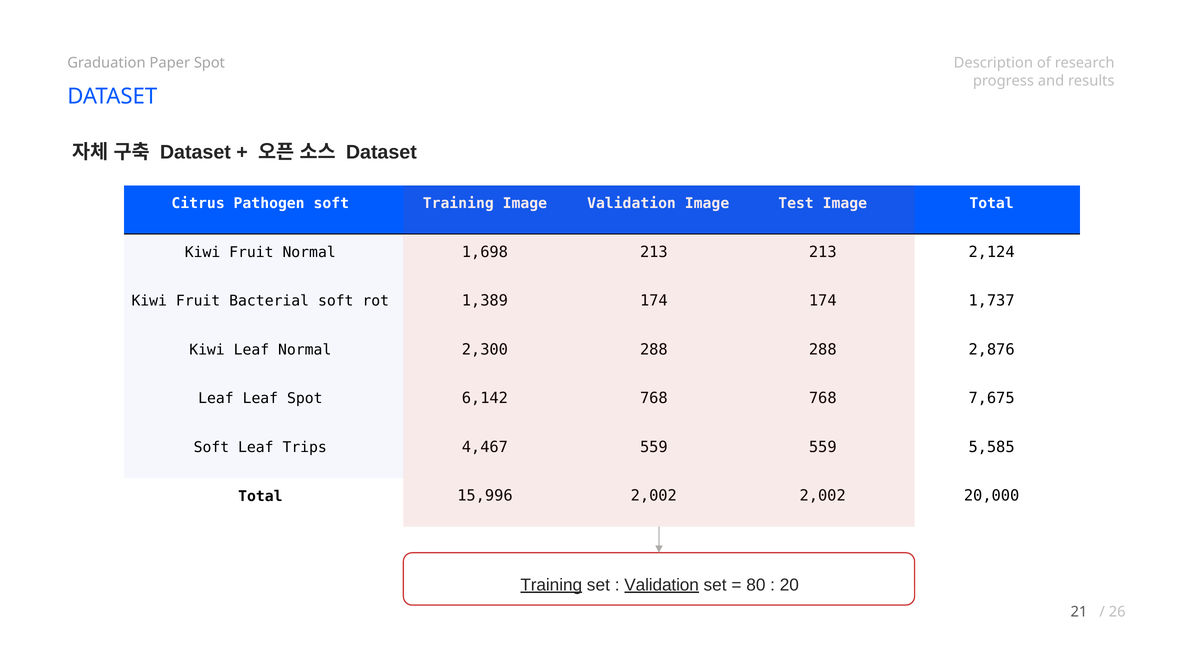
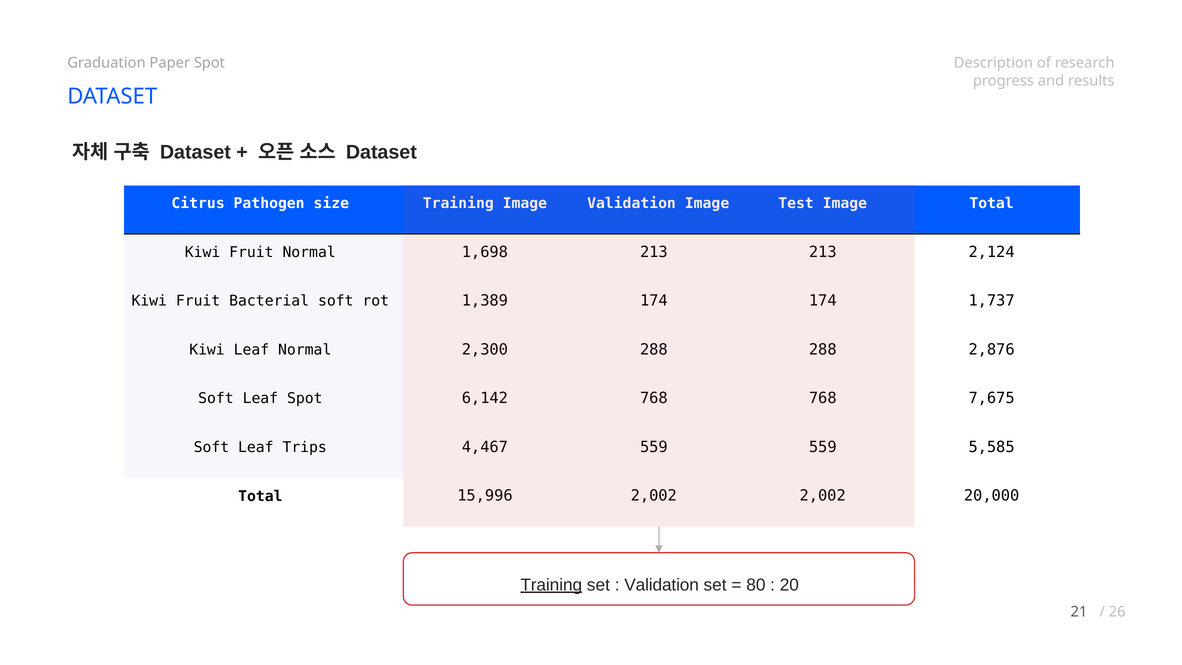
Pathogen soft: soft -> size
Leaf at (216, 399): Leaf -> Soft
Validation at (662, 585) underline: present -> none
